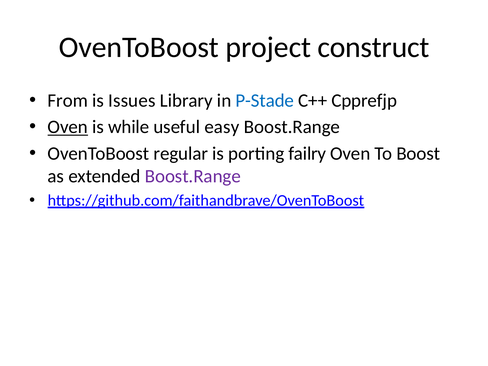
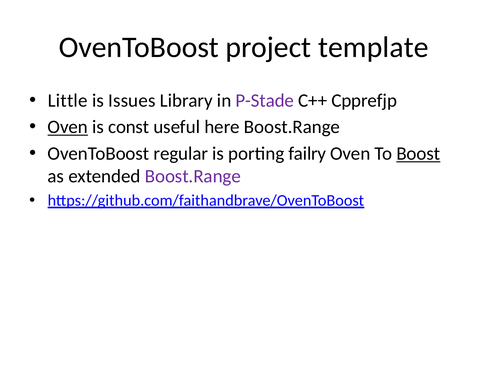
construct: construct -> template
From: From -> Little
P-Stade colour: blue -> purple
while: while -> const
easy: easy -> here
Boost underline: none -> present
